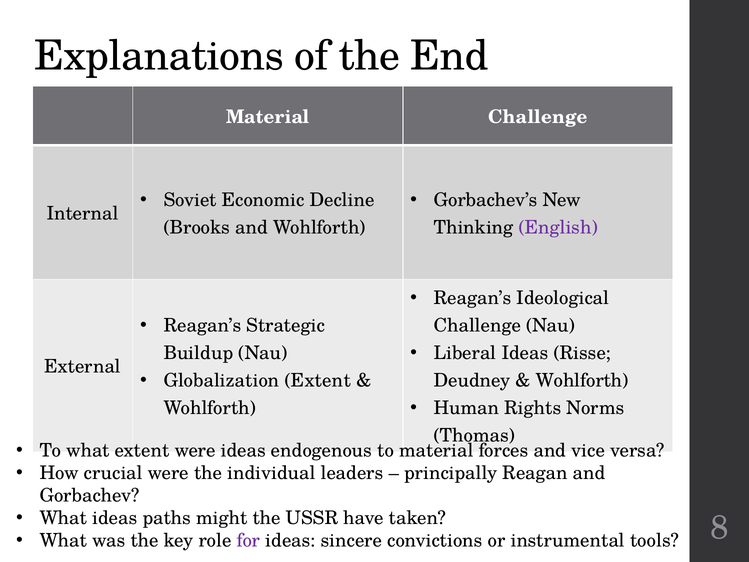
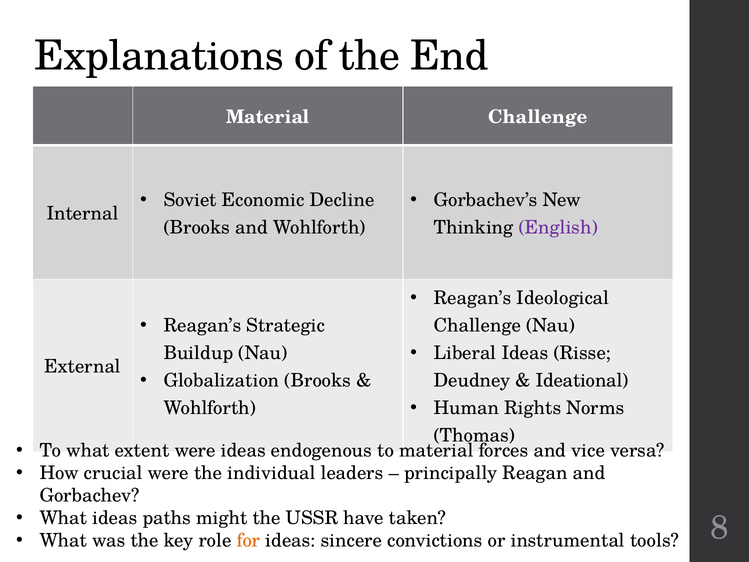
Globalization Extent: Extent -> Brooks
Wohlforth at (582, 380): Wohlforth -> Ideational
for colour: purple -> orange
